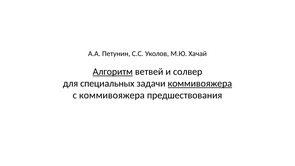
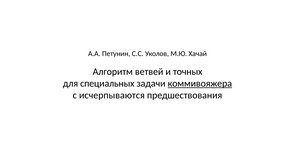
Алгоритм underline: present -> none
солвер: солвер -> точных
с коммивояжера: коммивояжера -> исчерпываются
